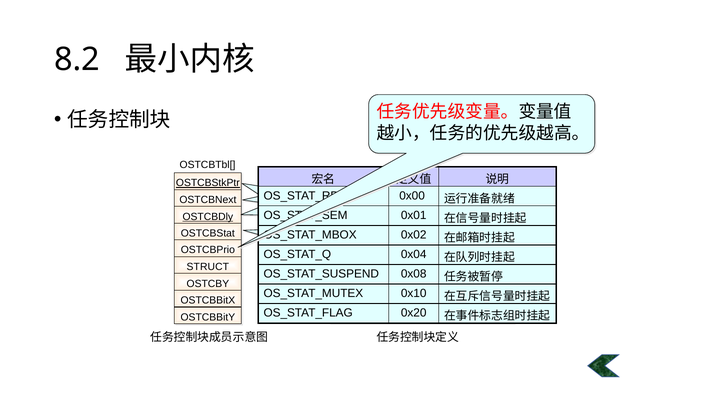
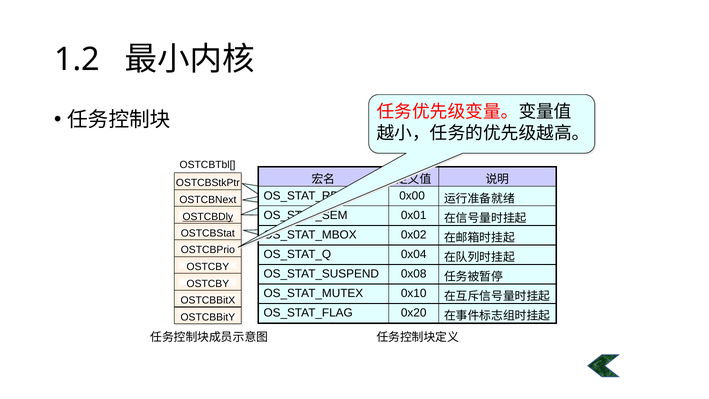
8.2: 8.2 -> 1.2
OSTCBStkPtr underline: present -> none
STRUCT at (208, 267): STRUCT -> OSTCBY
